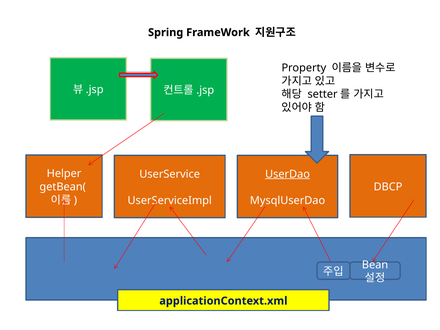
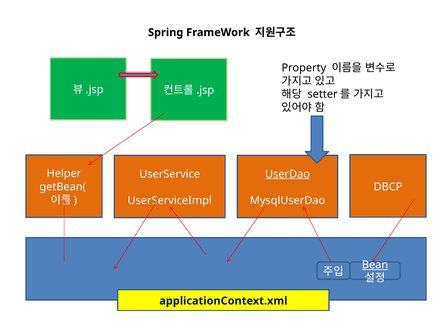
Bean underline: none -> present
